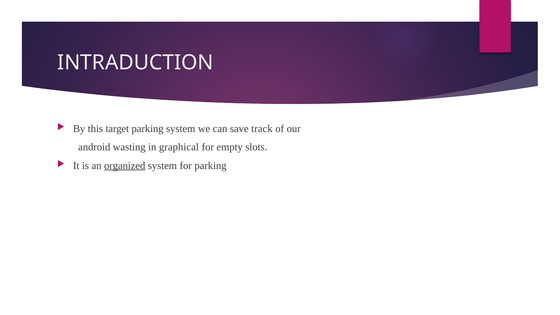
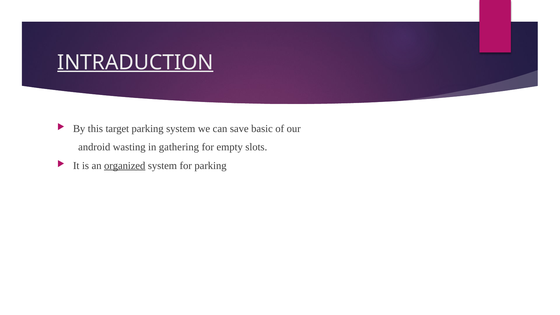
INTRADUCTION underline: none -> present
track: track -> basic
graphical: graphical -> gathering
